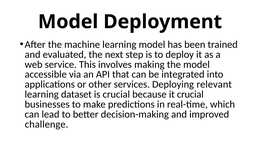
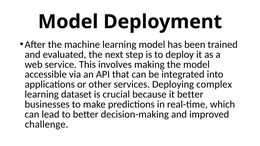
relevant: relevant -> complex
it crucial: crucial -> better
